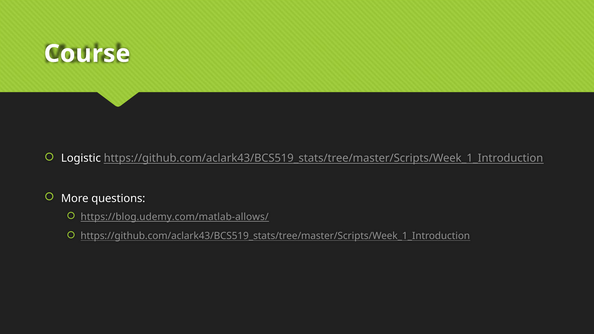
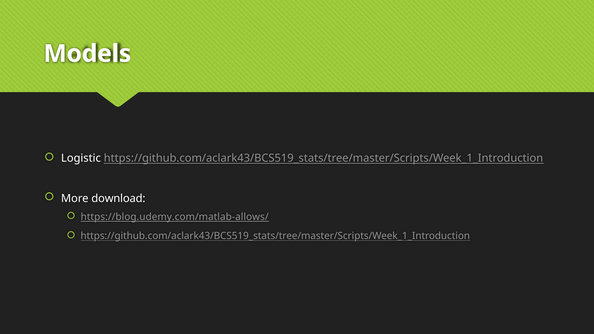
Course: Course -> Models
questions: questions -> download
